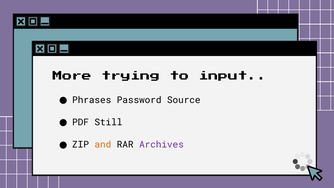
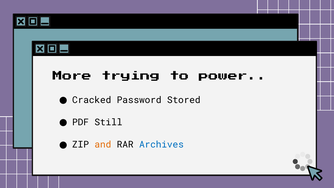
input: input -> power
Phrases: Phrases -> Cracked
Source: Source -> Stored
Archives colour: purple -> blue
